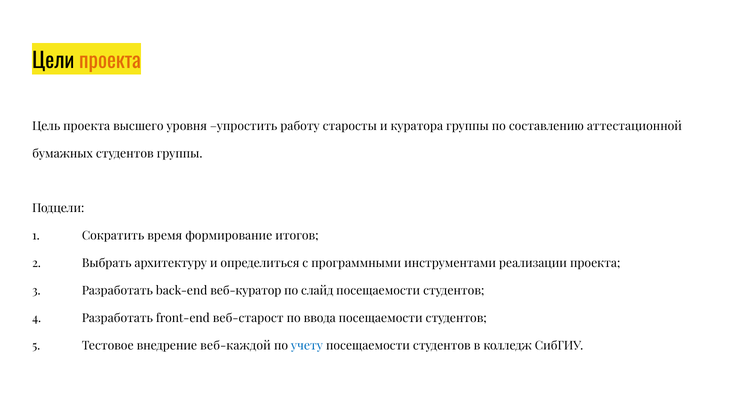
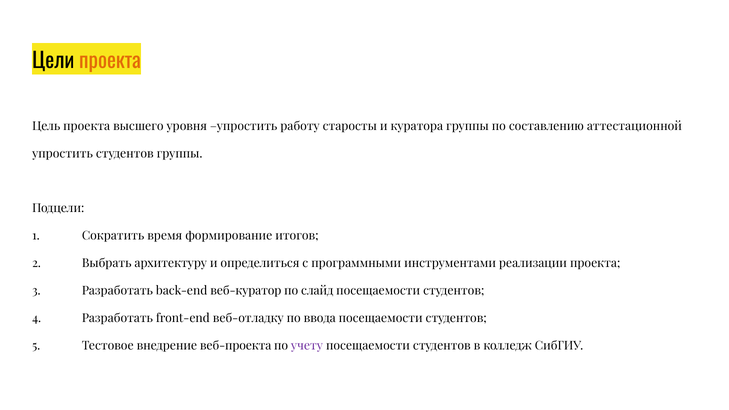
бумажных at (63, 154): бумажных -> упростить
веб-старост: веб-старост -> веб-отладку
веб-каждой: веб-каждой -> веб-проекта
учету colour: blue -> purple
